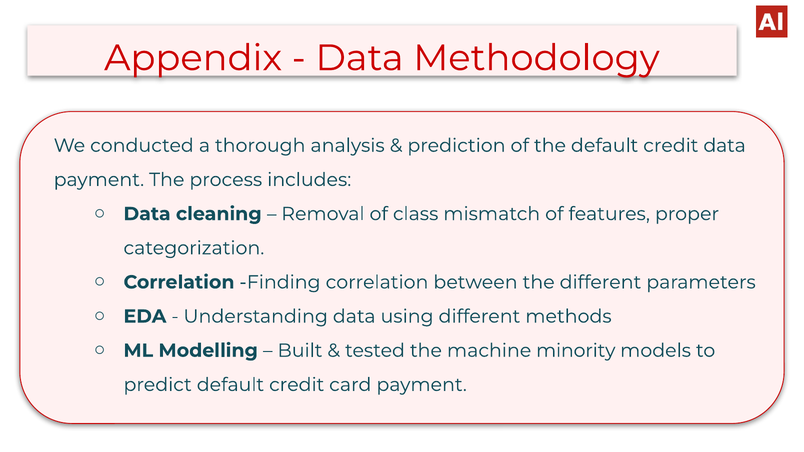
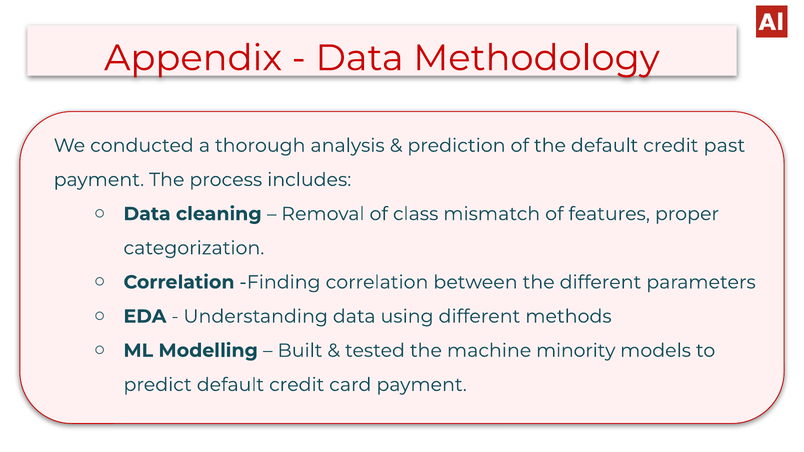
credit data: data -> past
